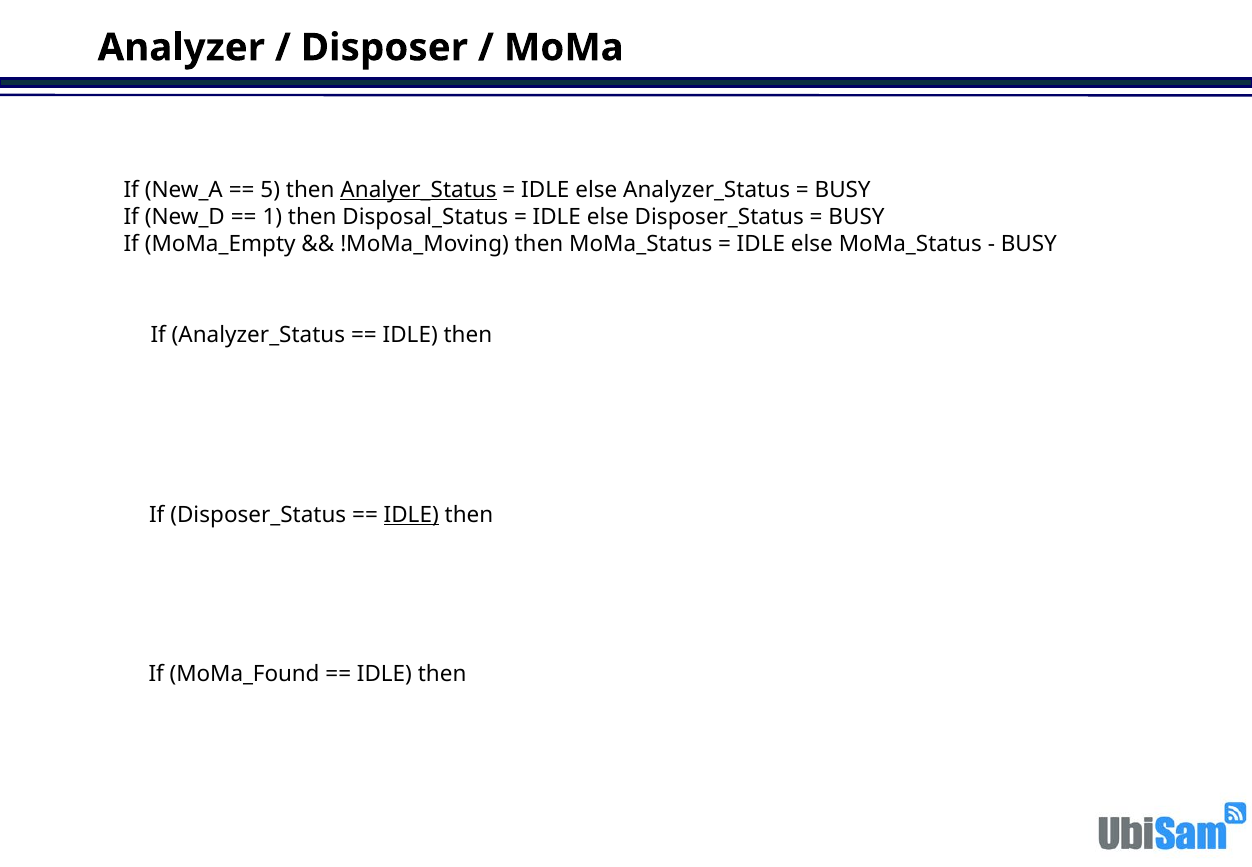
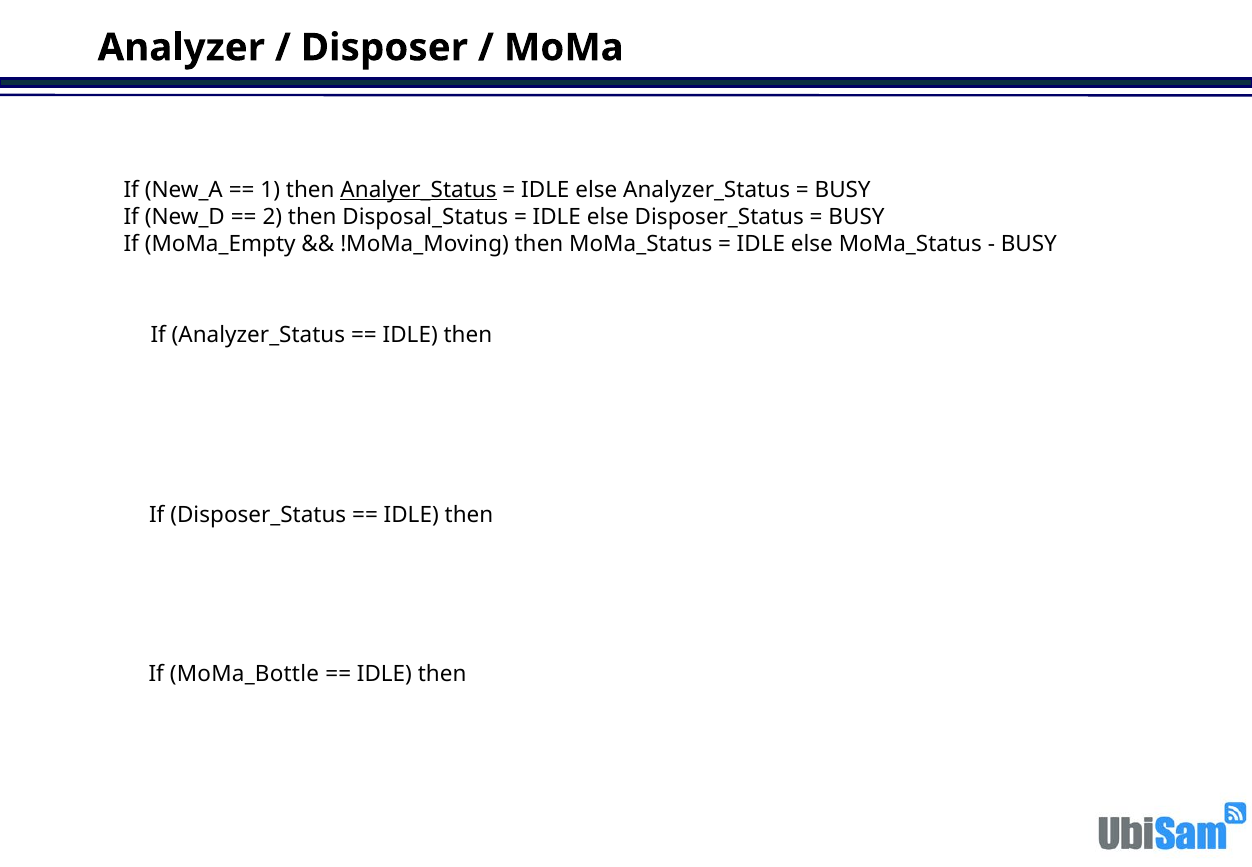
5: 5 -> 1
1: 1 -> 2
IDLE at (411, 515) underline: present -> none
MoMa_Found: MoMa_Found -> MoMa_Bottle
